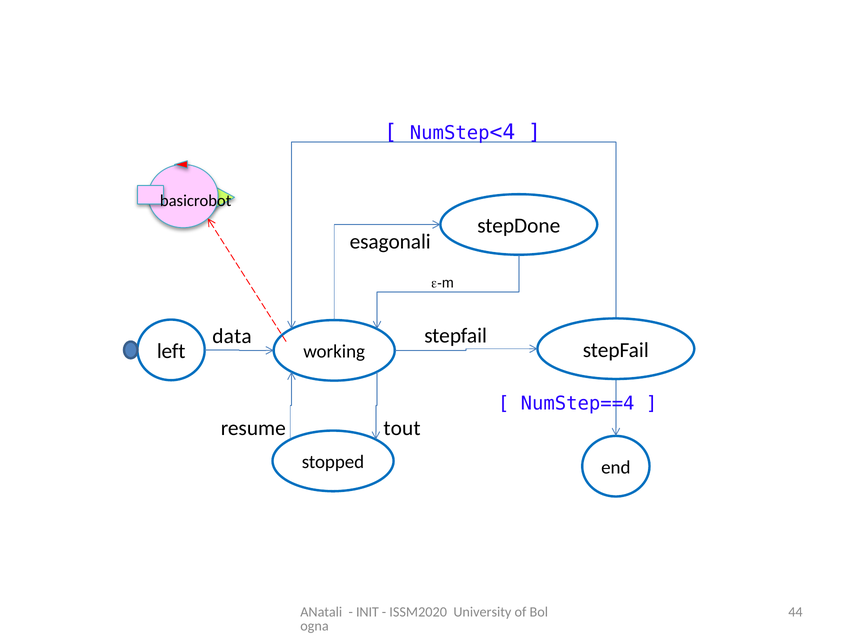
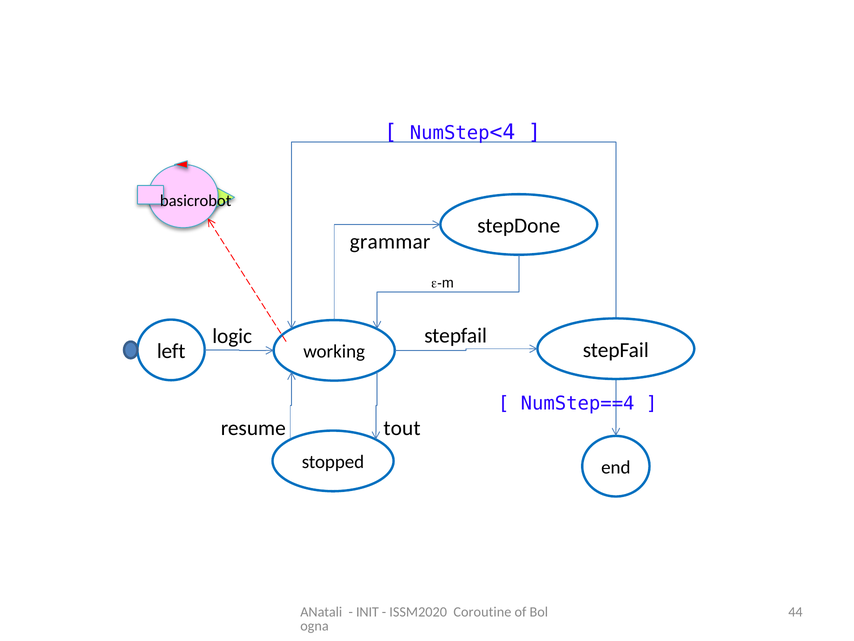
esagonali: esagonali -> grammar
data: data -> logic
University: University -> Coroutine
